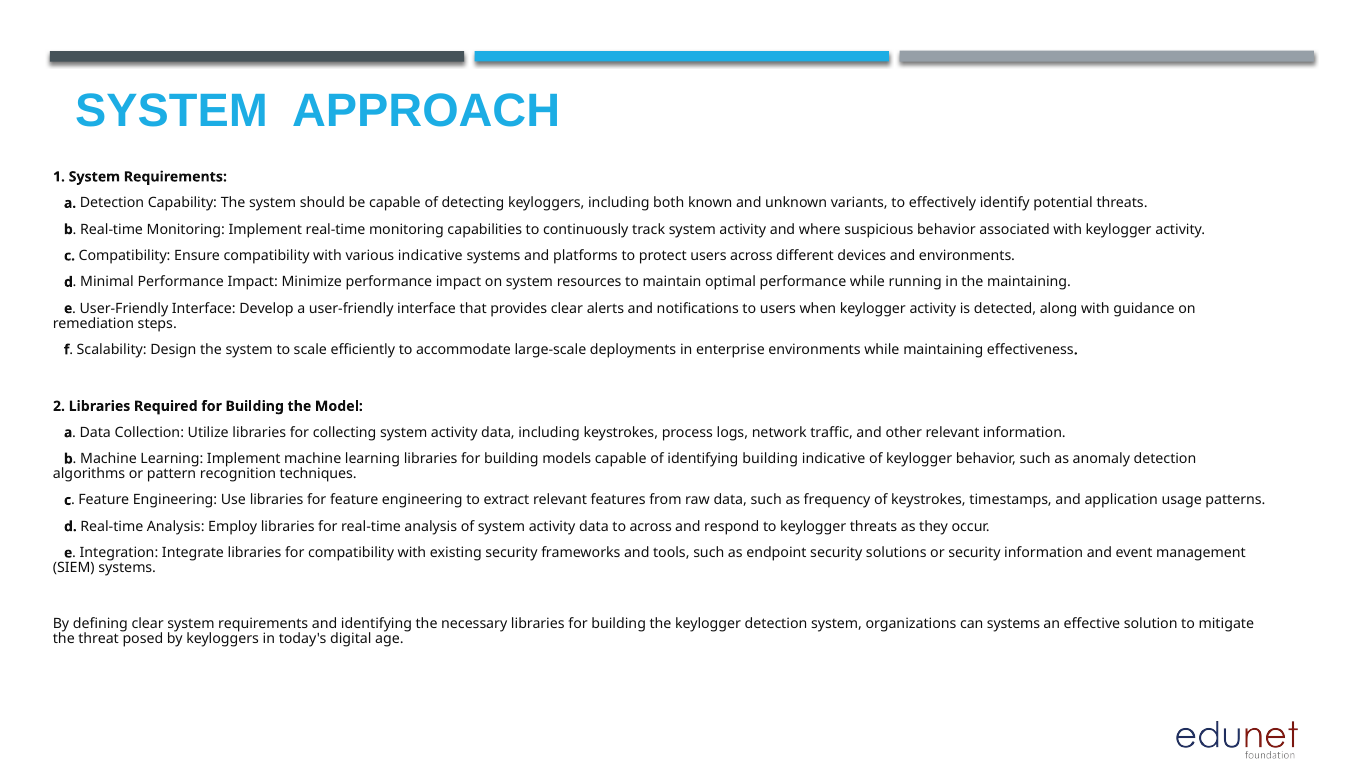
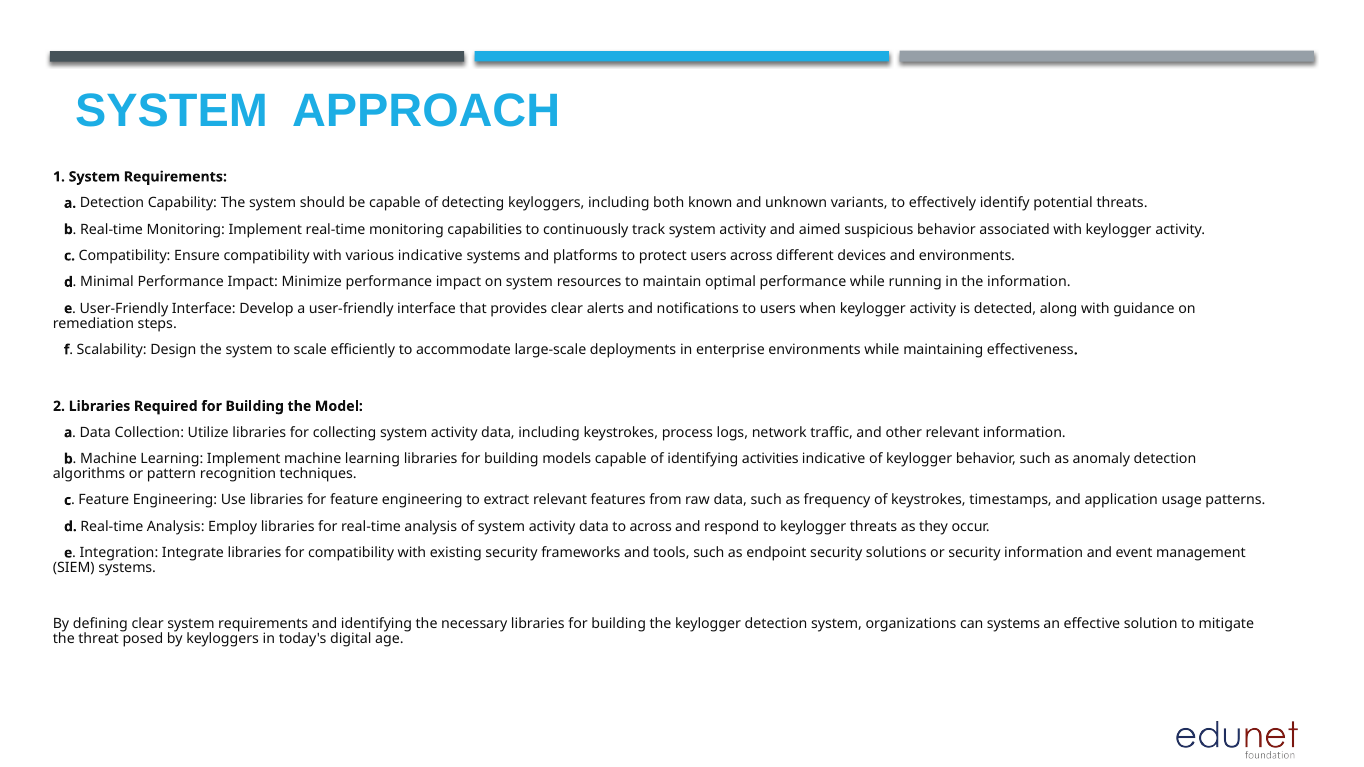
where: where -> aimed
the maintaining: maintaining -> information
identifying building: building -> activities
